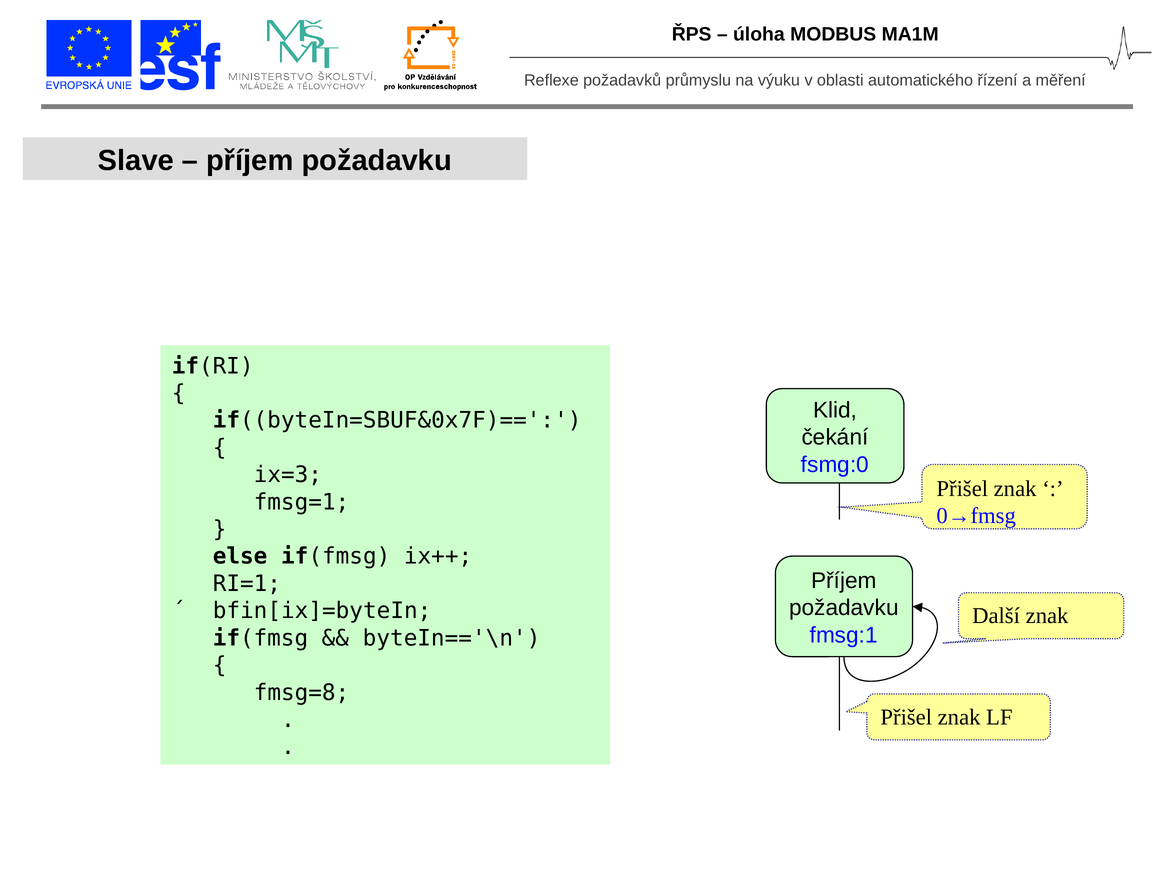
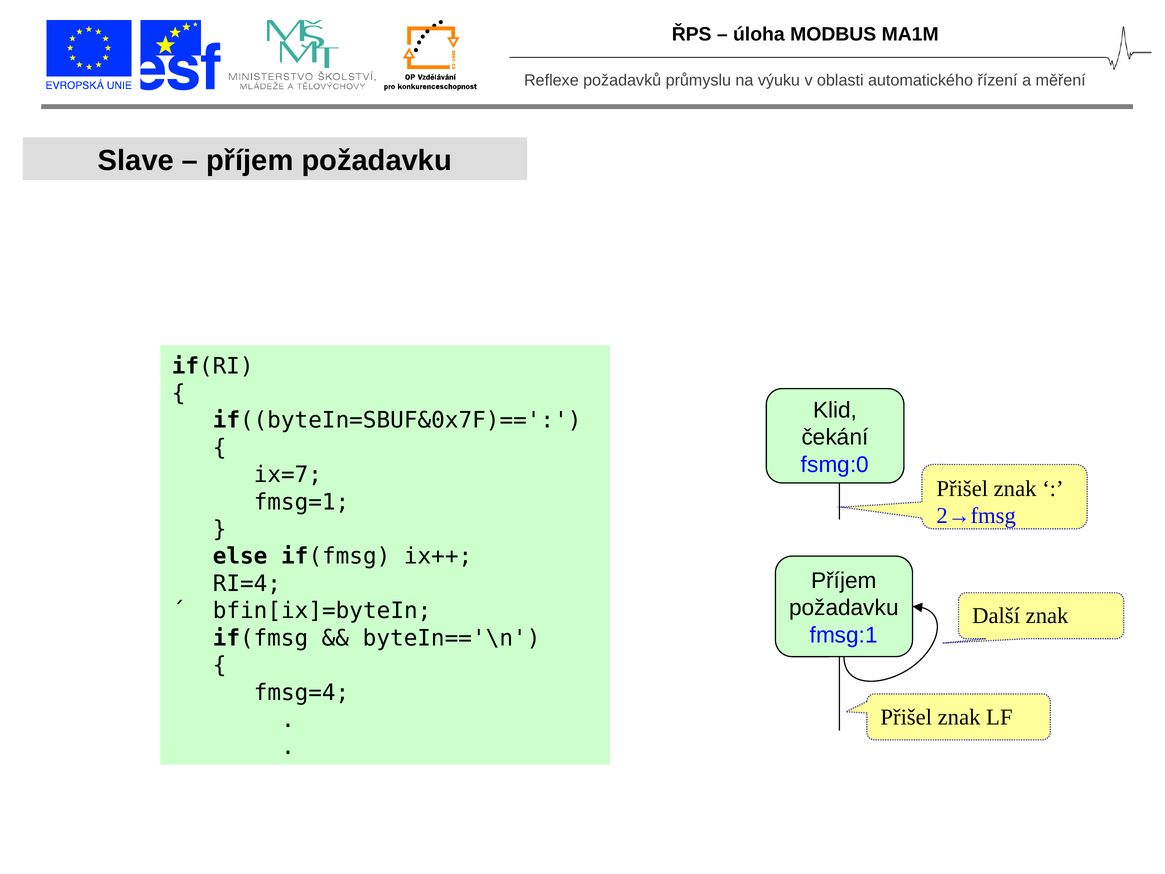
ix=3: ix=3 -> ix=7
0→fmsg: 0→fmsg -> 2→fmsg
RI=1: RI=1 -> RI=4
fmsg=8: fmsg=8 -> fmsg=4
